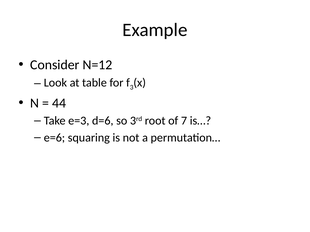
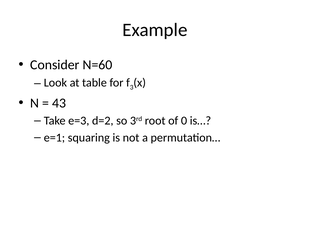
N=12: N=12 -> N=60
44: 44 -> 43
d=6: d=6 -> d=2
7: 7 -> 0
e=6: e=6 -> e=1
